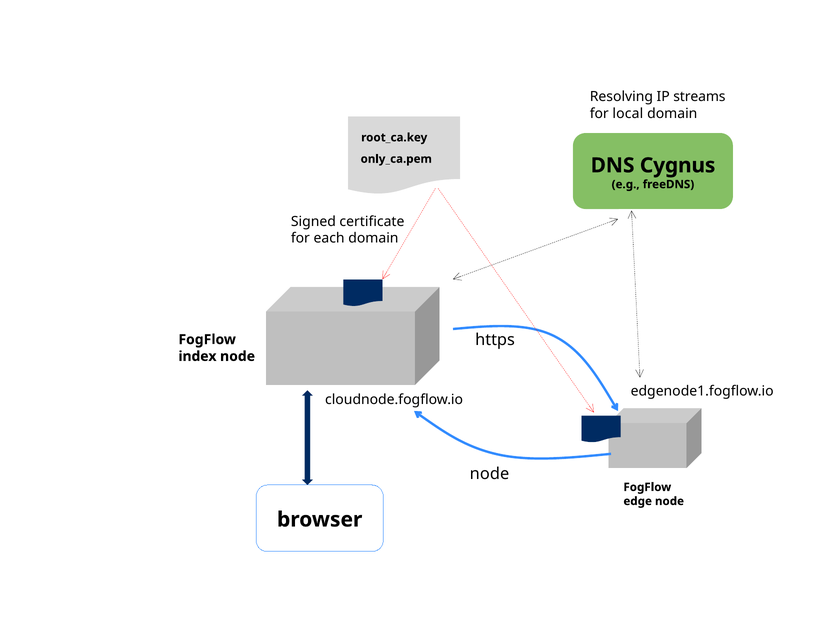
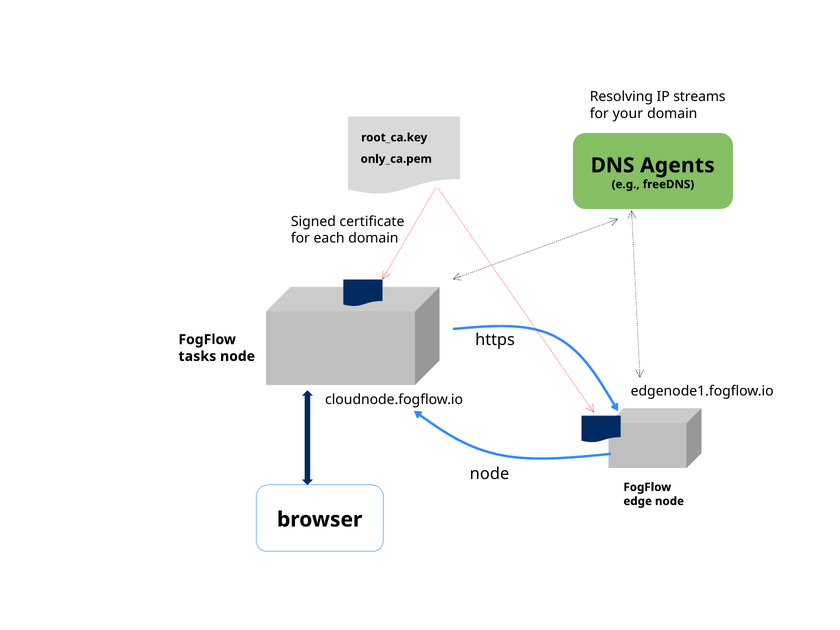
local: local -> your
Cygnus: Cygnus -> Agents
index: index -> tasks
